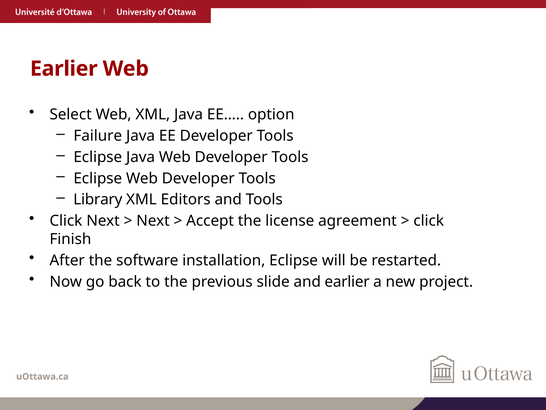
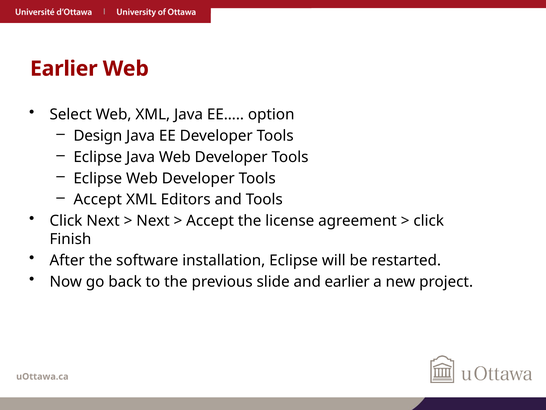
Failure: Failure -> Design
Library at (98, 199): Library -> Accept
